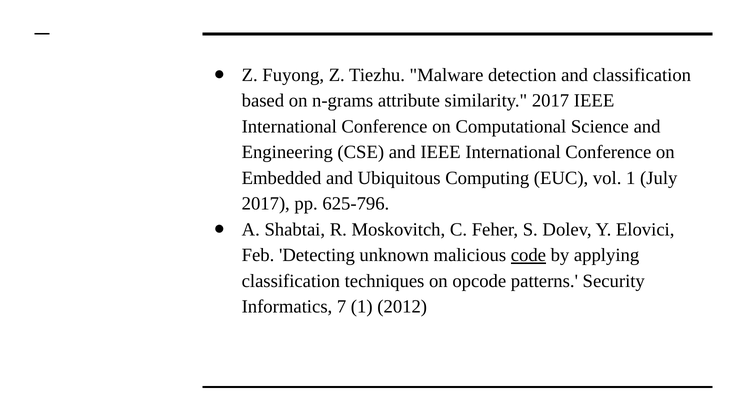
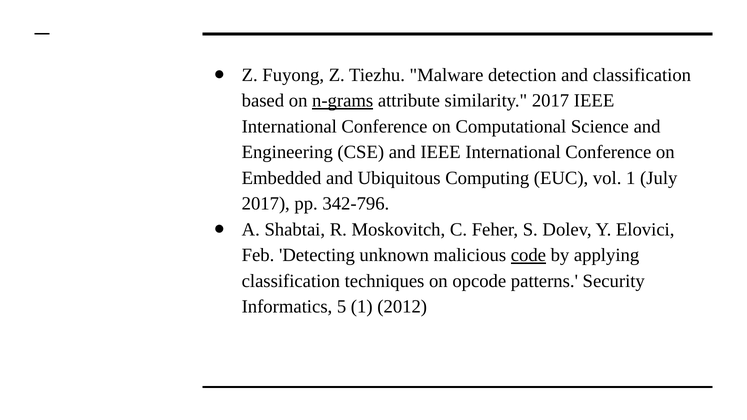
n-grams underline: none -> present
625-796: 625-796 -> 342-796
7: 7 -> 5
